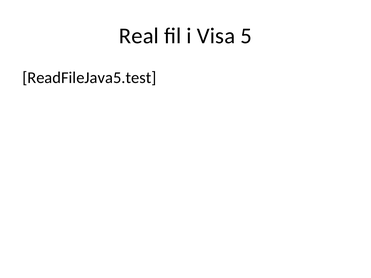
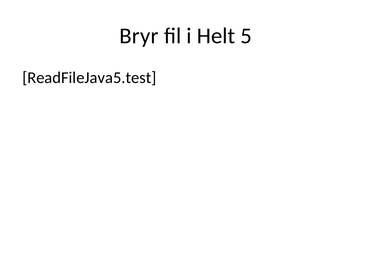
Real: Real -> Bryr
Visa: Visa -> Helt
